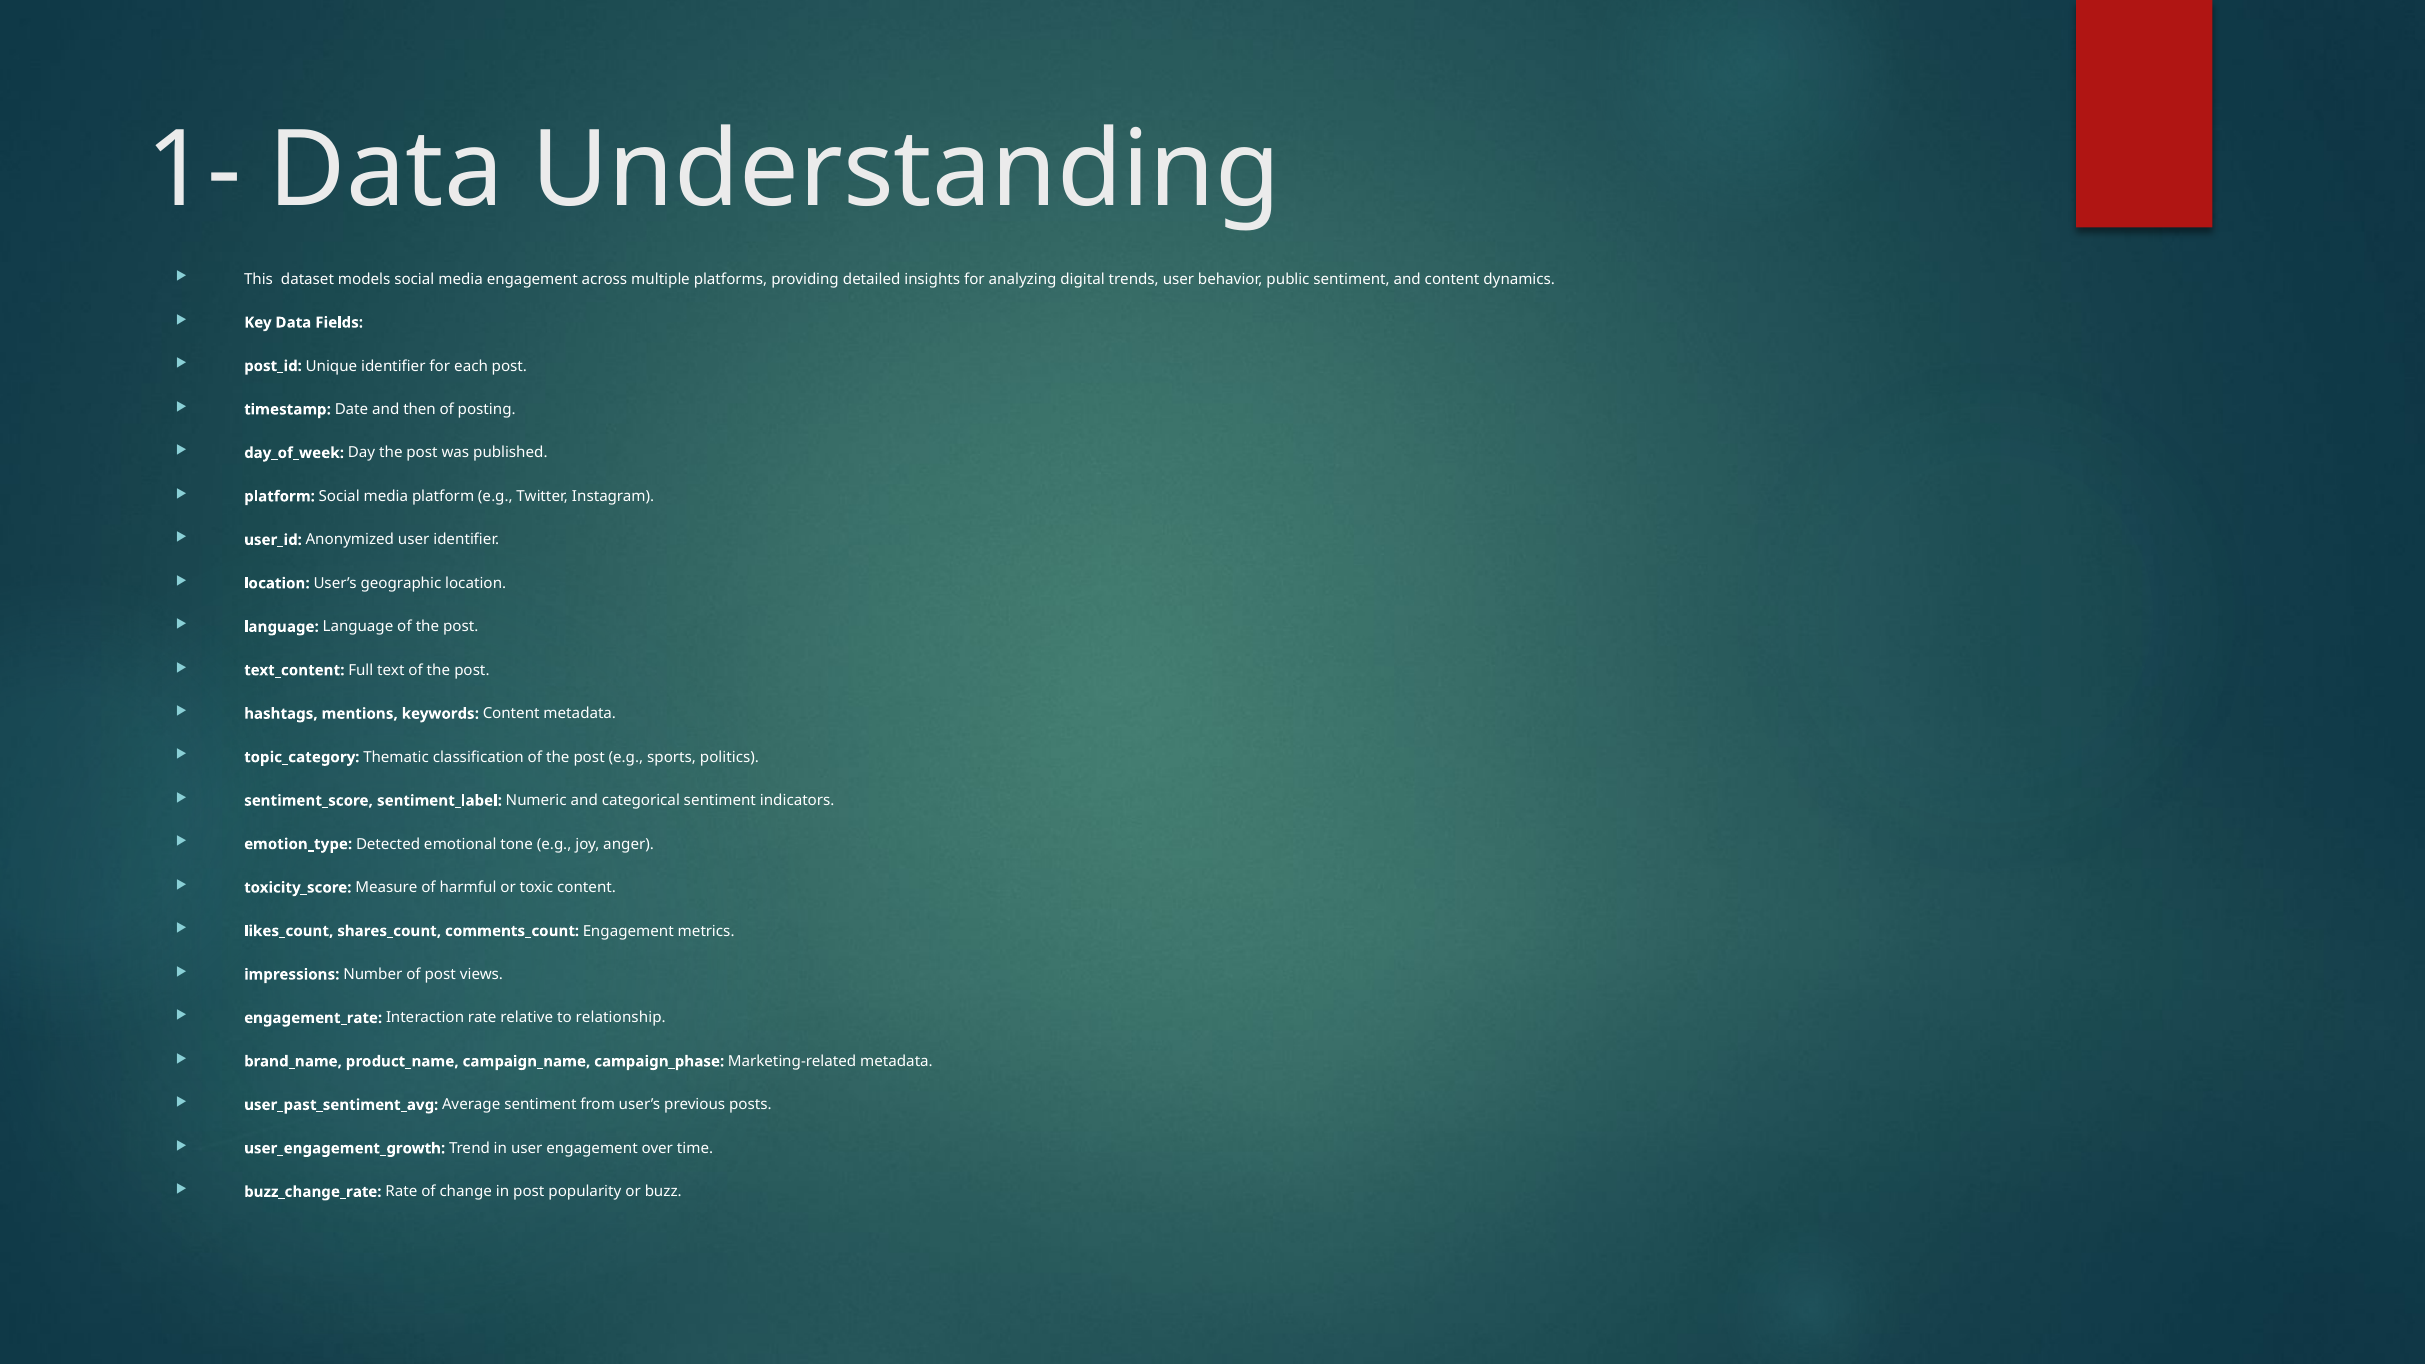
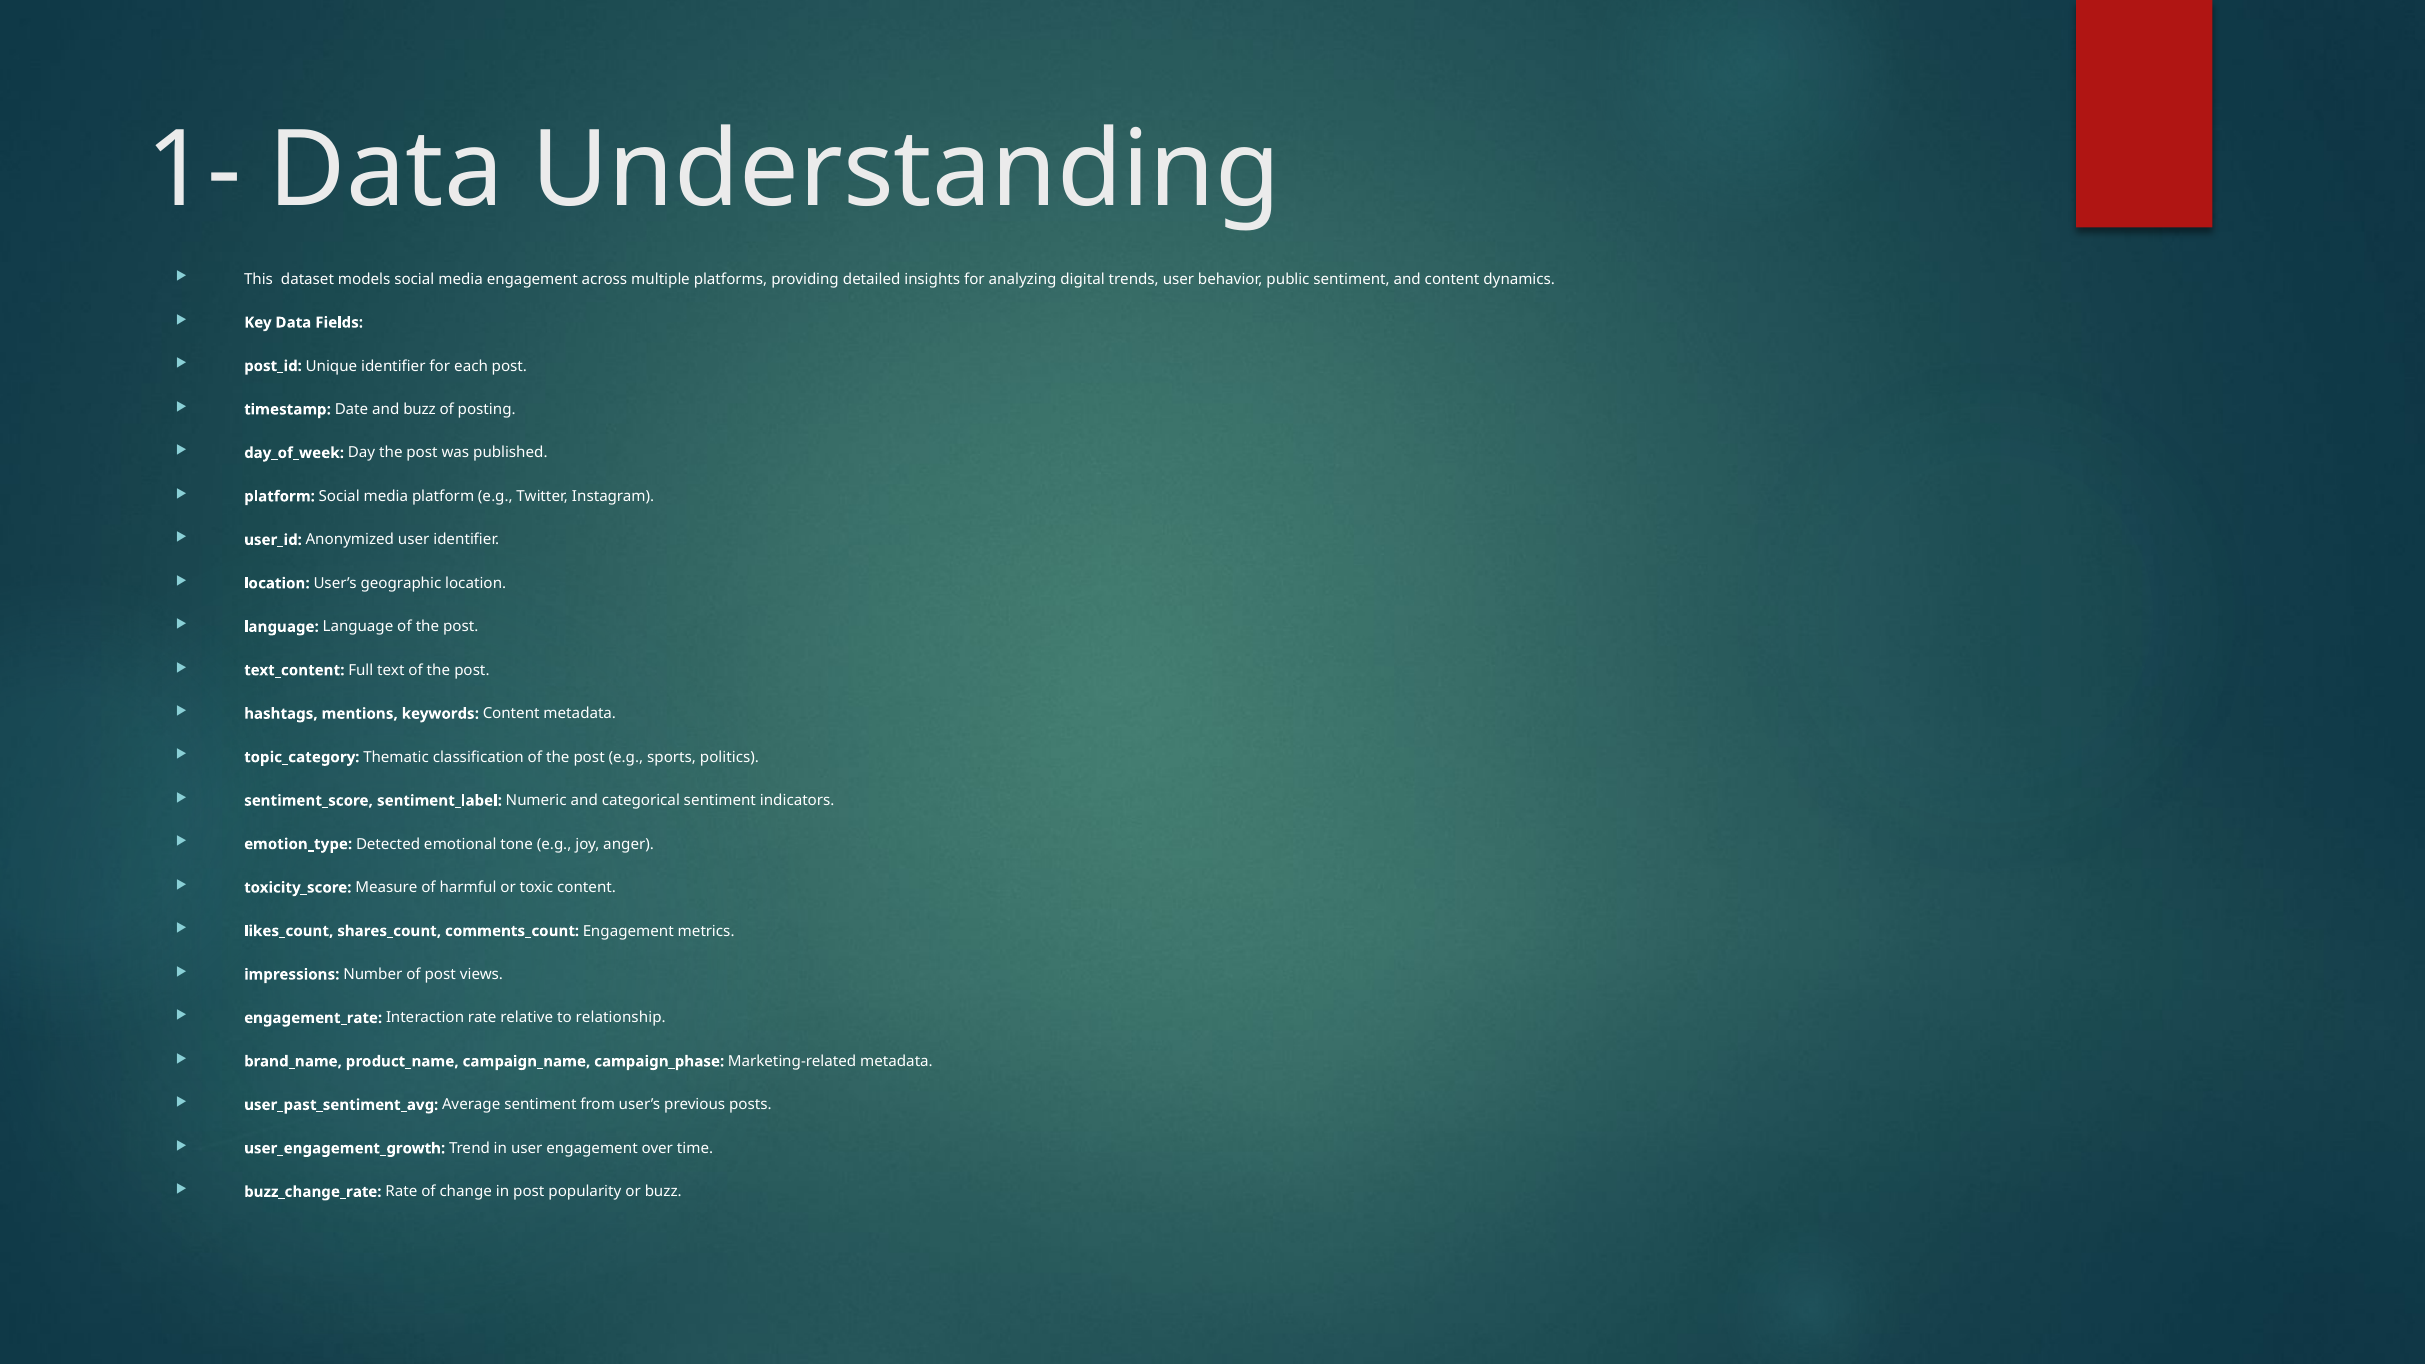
and then: then -> buzz
